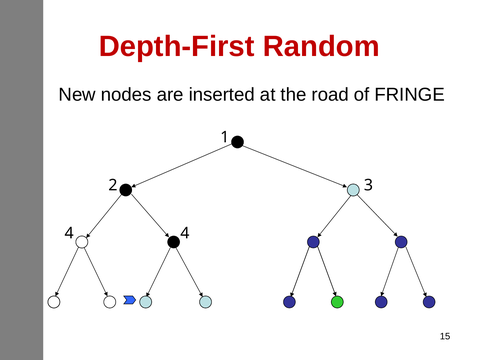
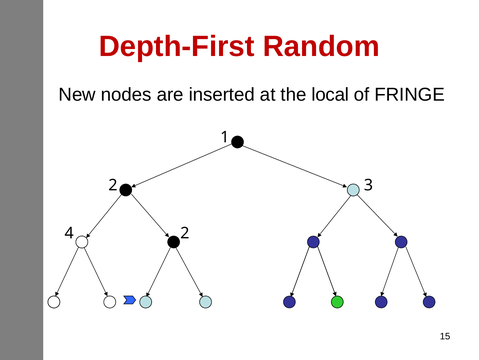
road: road -> local
4 4: 4 -> 2
